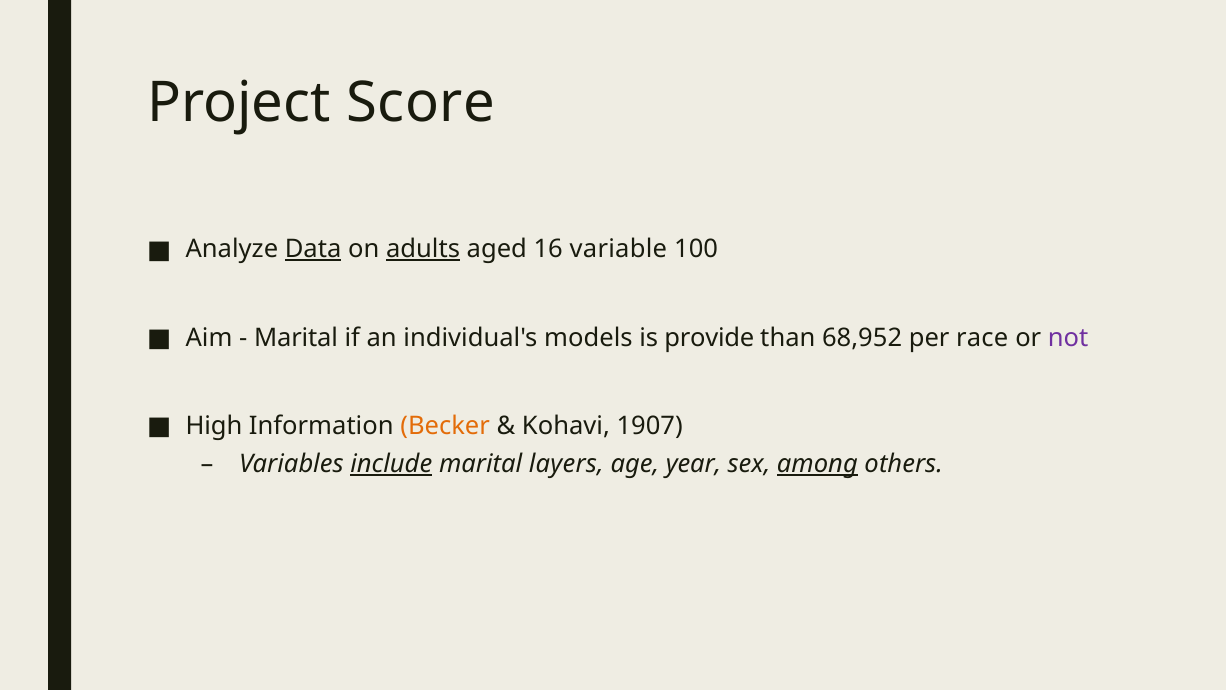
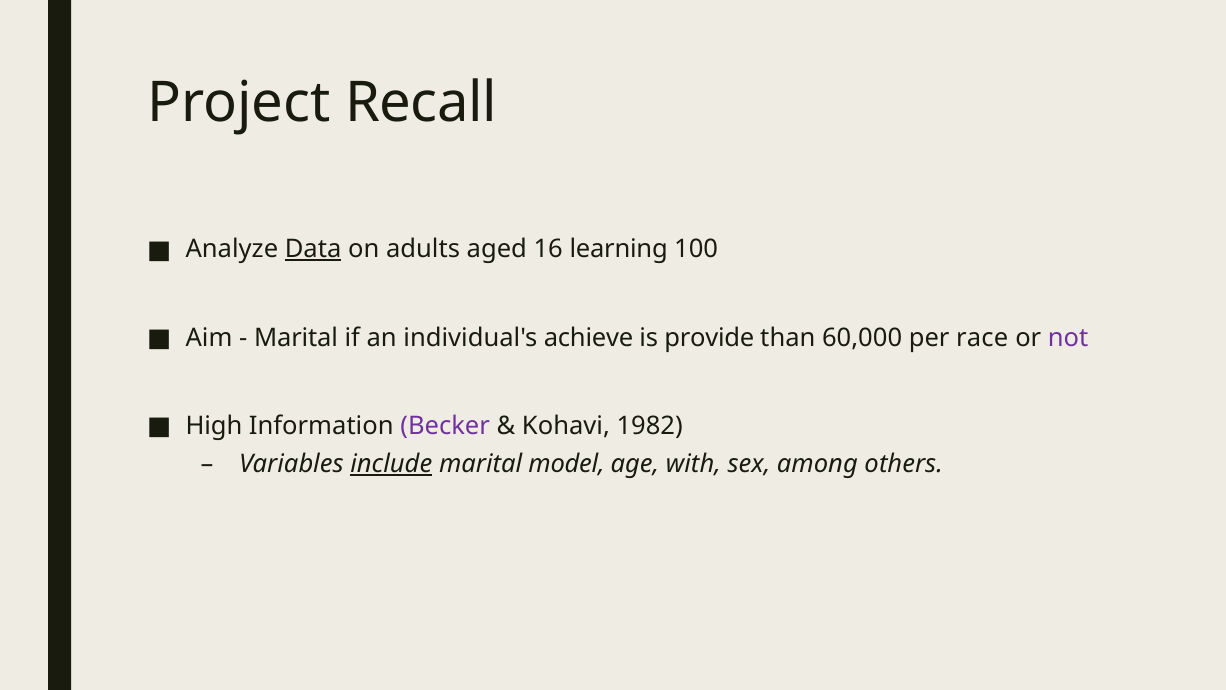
Score: Score -> Recall
adults underline: present -> none
variable: variable -> learning
models: models -> achieve
68,952: 68,952 -> 60,000
Becker colour: orange -> purple
1907: 1907 -> 1982
layers: layers -> model
year: year -> with
among underline: present -> none
